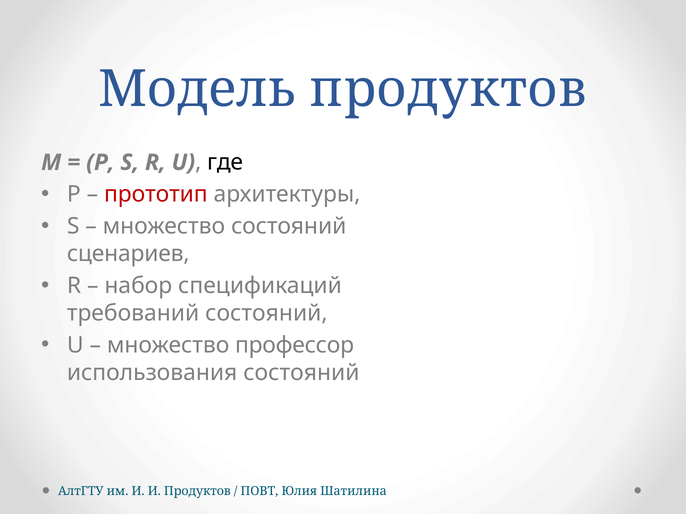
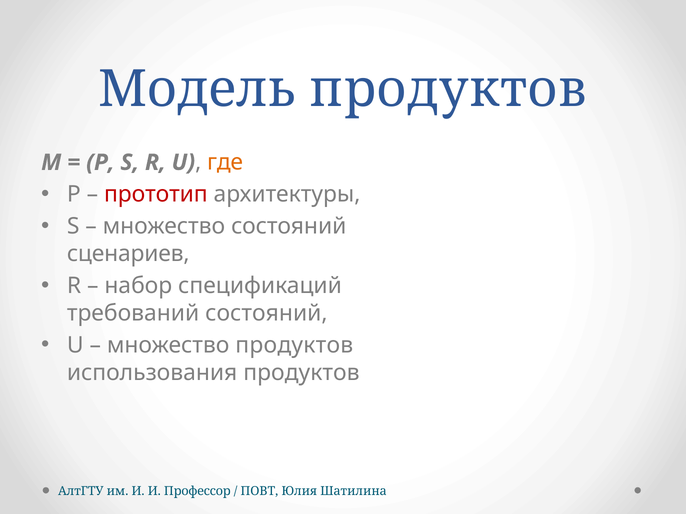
где colour: black -> orange
множество профессор: профессор -> продуктов
использования состояний: состояний -> продуктов
И Продуктов: Продуктов -> Профессор
